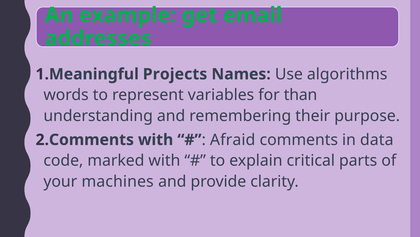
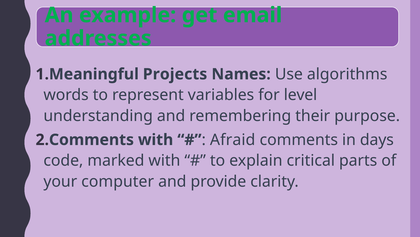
than: than -> level
data: data -> days
machines: machines -> computer
